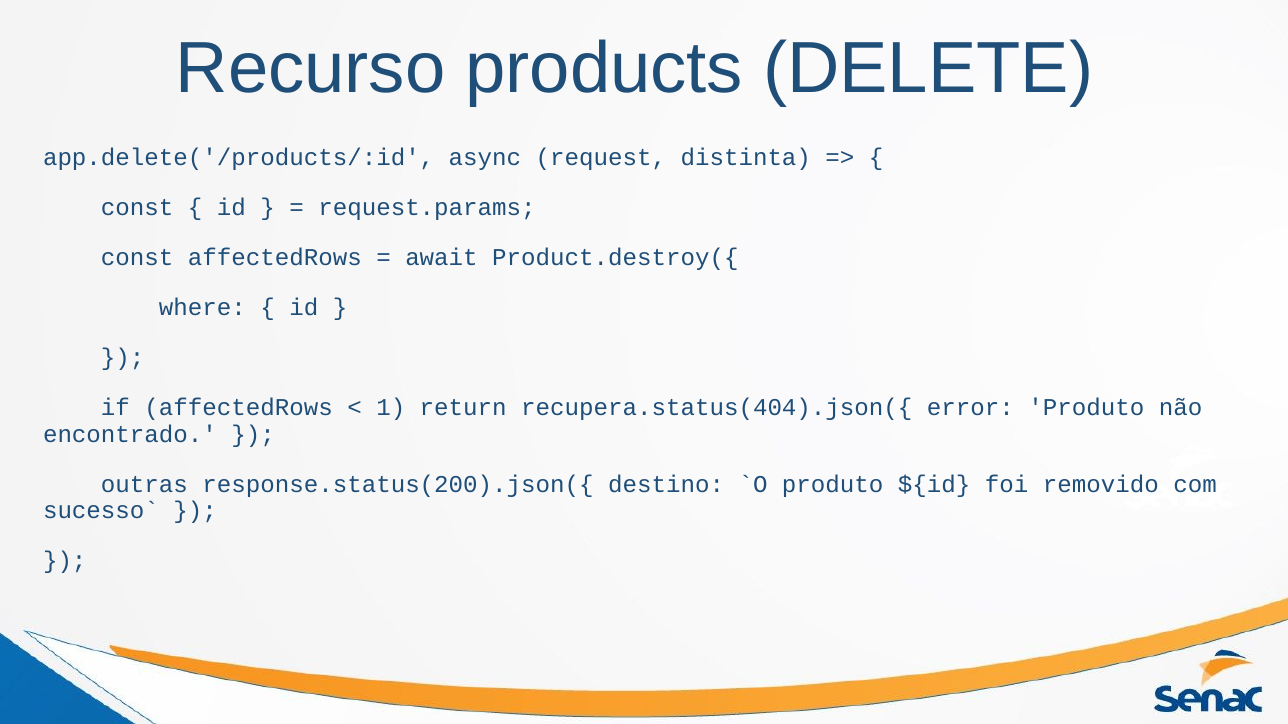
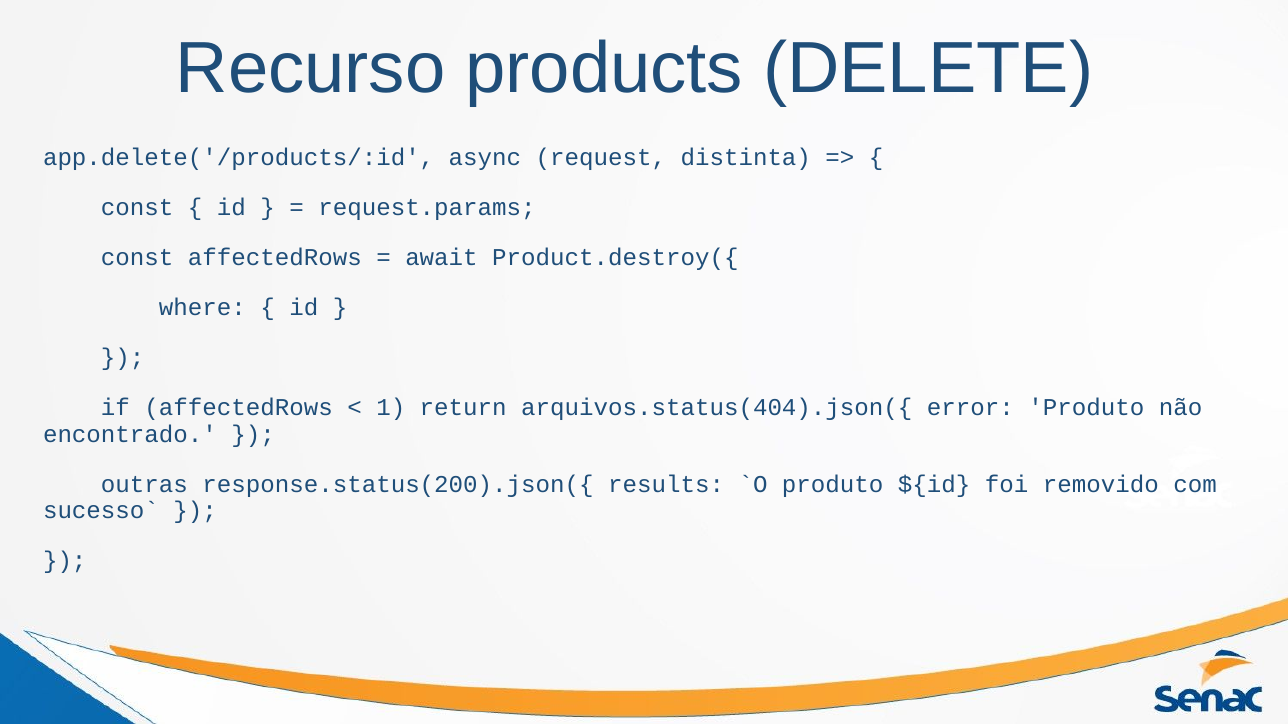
recupera.status(404).json({: recupera.status(404).json({ -> arquivos.status(404).json({
destino: destino -> results
